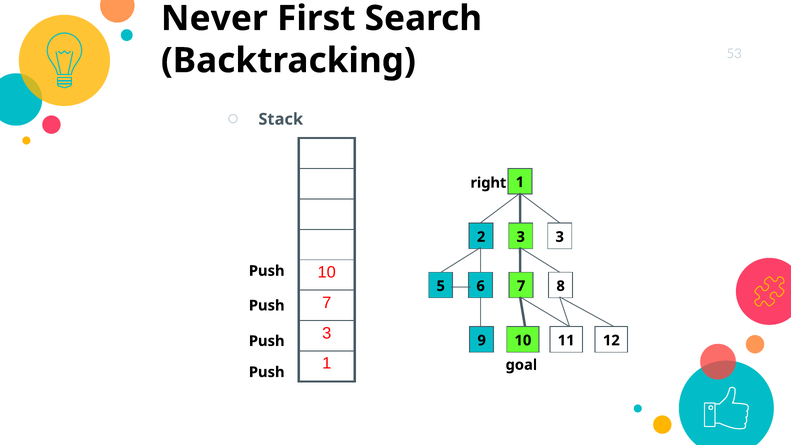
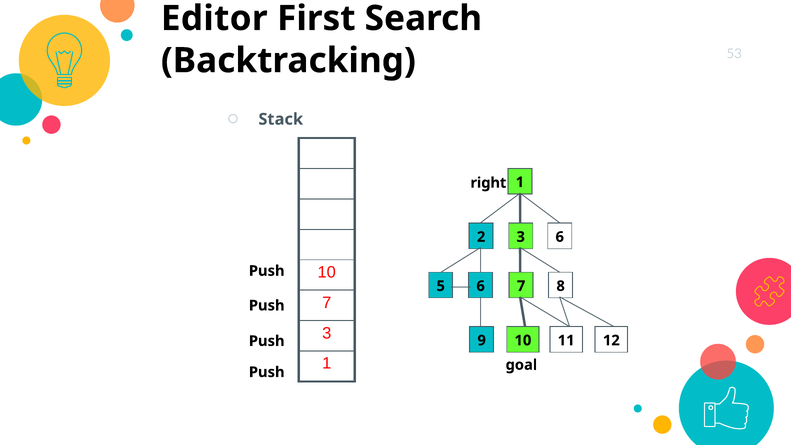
Never: Never -> Editor
3 3: 3 -> 6
